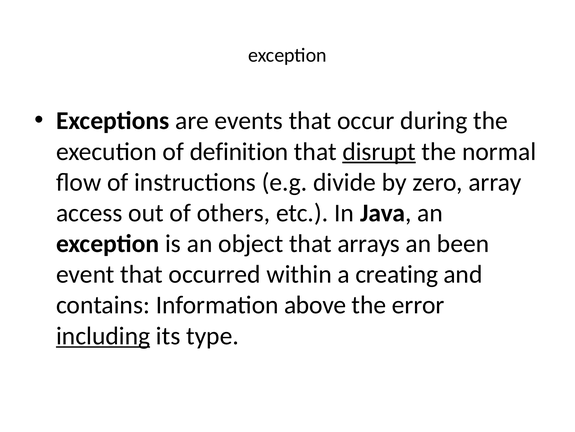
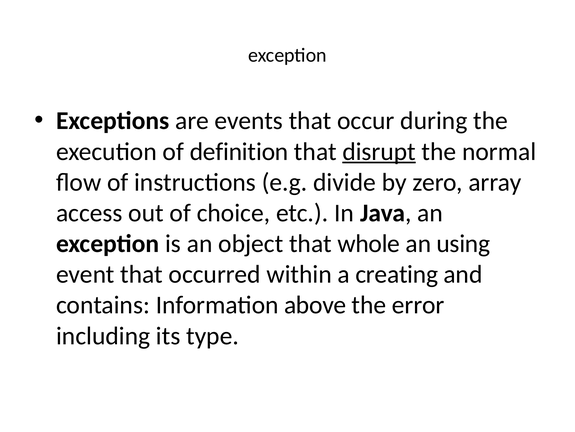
others: others -> choice
arrays: arrays -> whole
been: been -> using
including underline: present -> none
